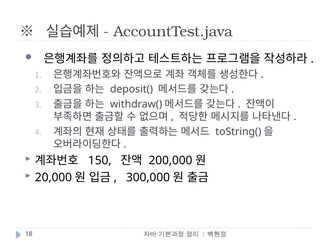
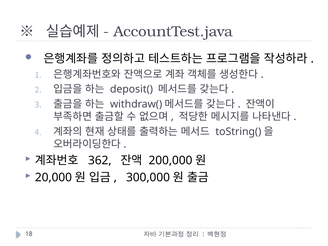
150: 150 -> 362
